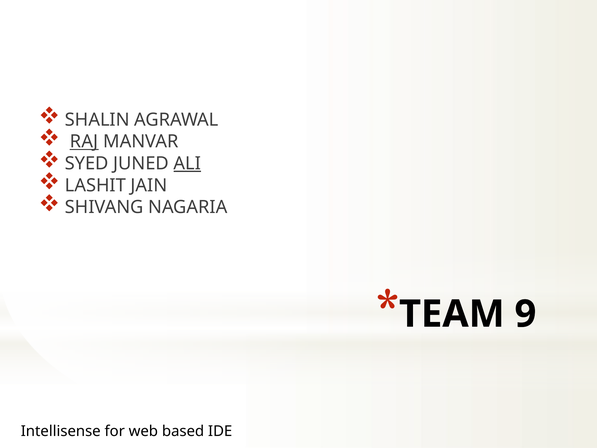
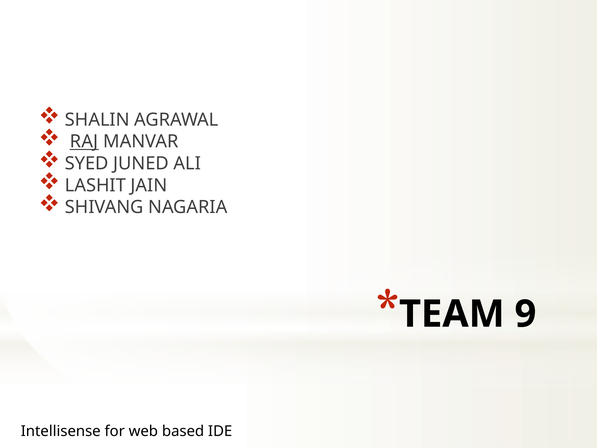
ALI underline: present -> none
